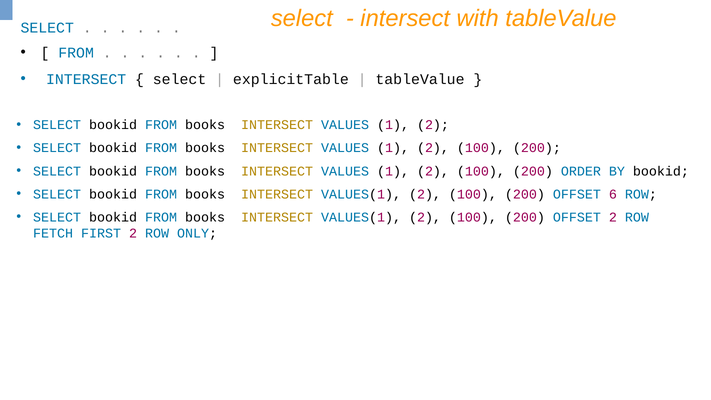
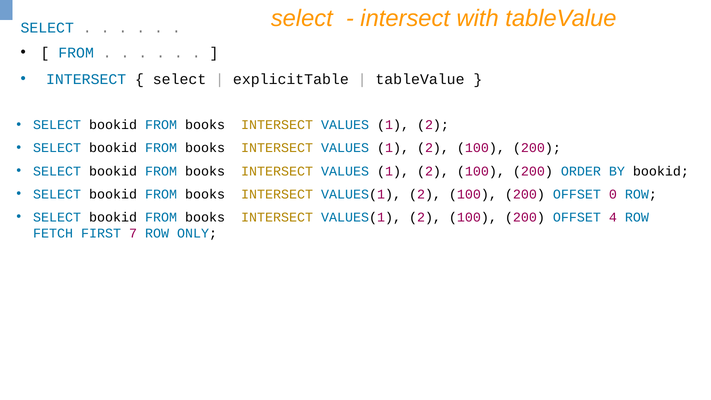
6: 6 -> 0
OFFSET 2: 2 -> 4
FIRST 2: 2 -> 7
